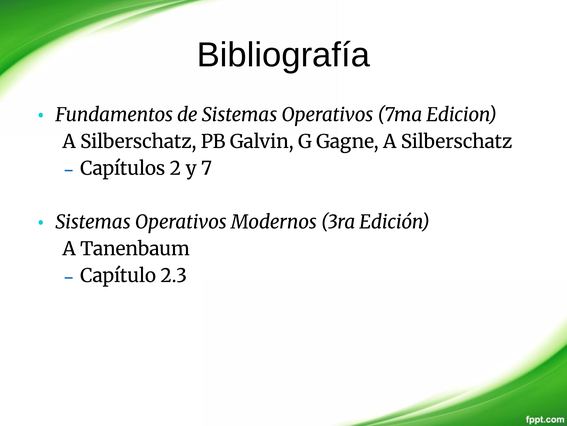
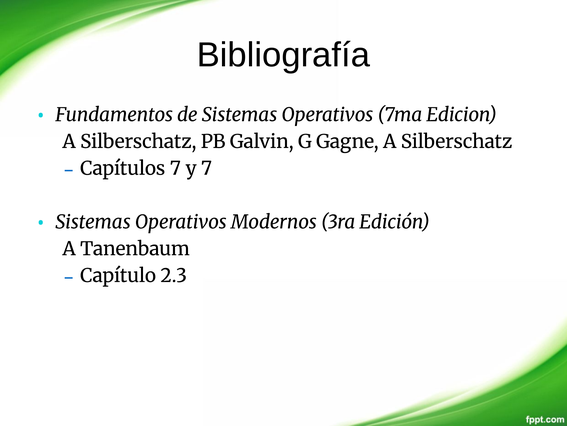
Capítulos 2: 2 -> 7
